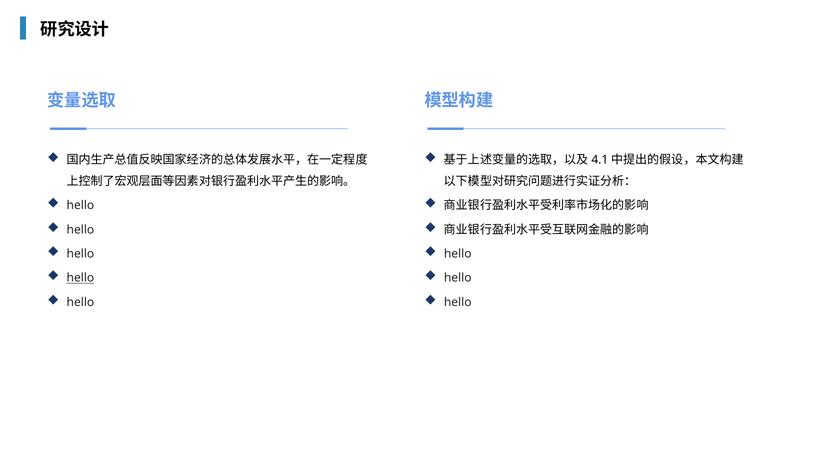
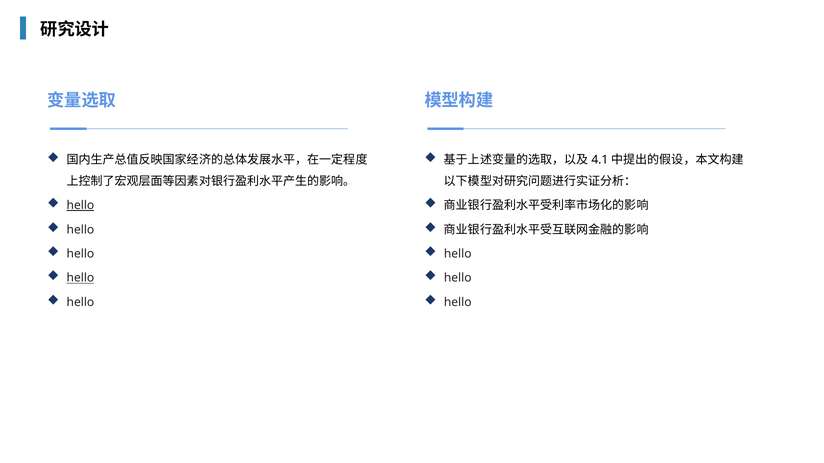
hello at (80, 206) underline: none -> present
